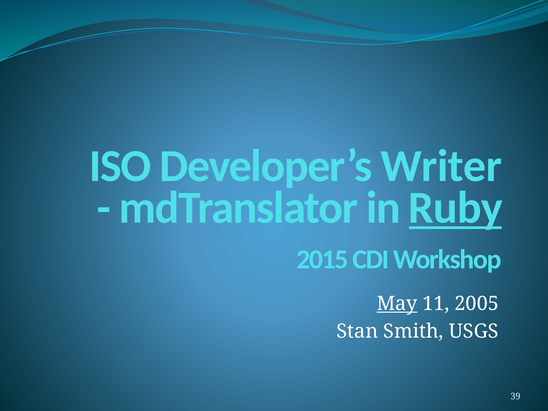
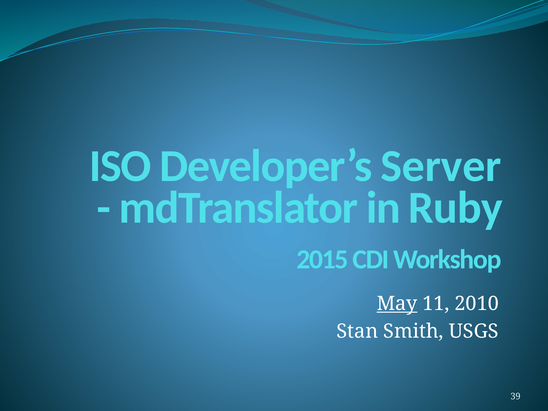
Writer: Writer -> Server
Ruby underline: present -> none
2005: 2005 -> 2010
